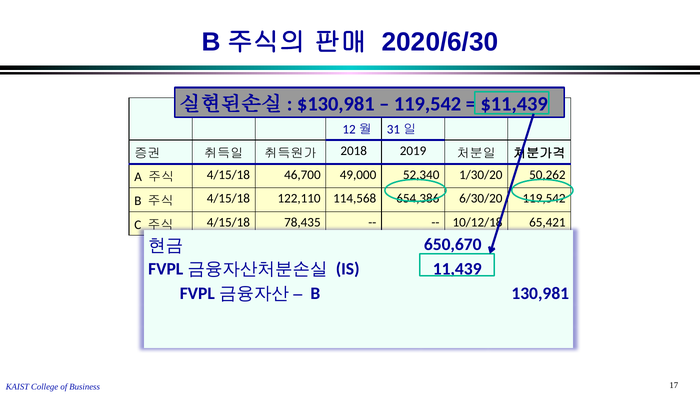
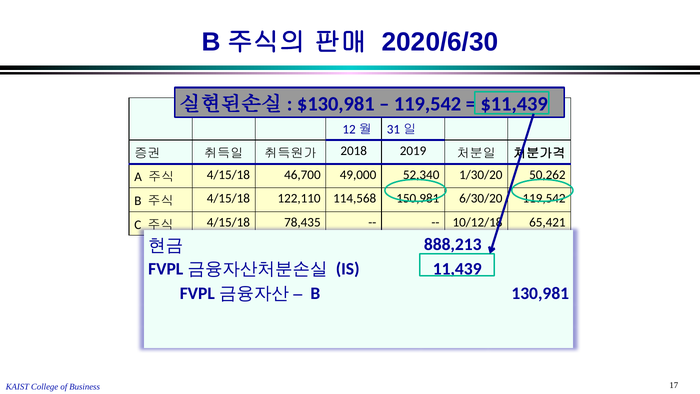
654,386: 654,386 -> 150,981
650,670: 650,670 -> 888,213
